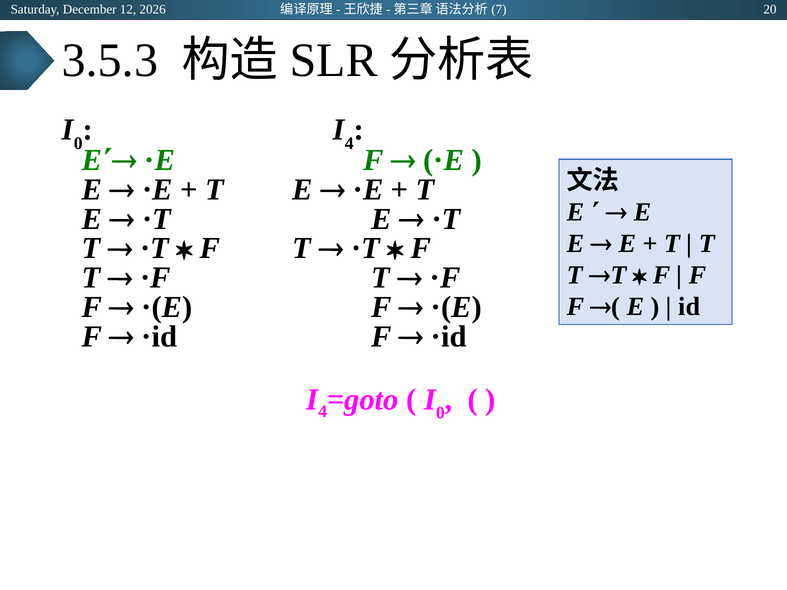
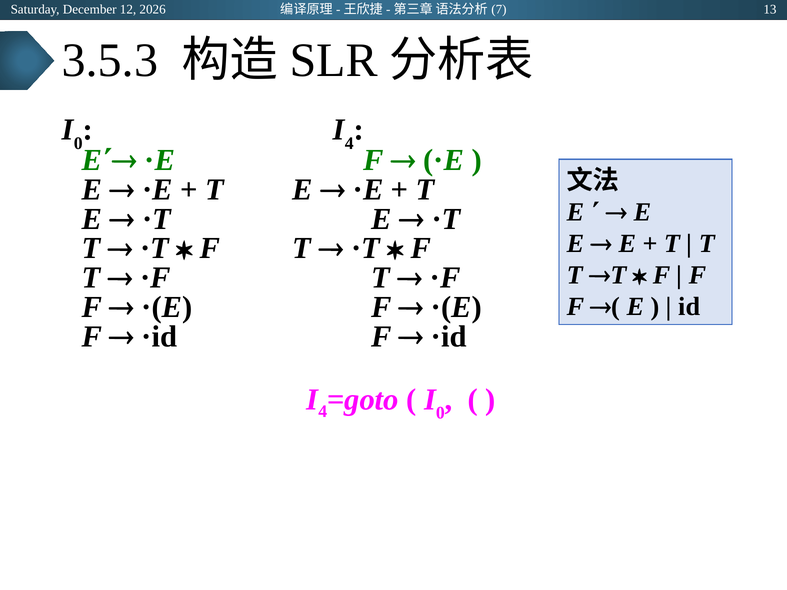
20: 20 -> 13
